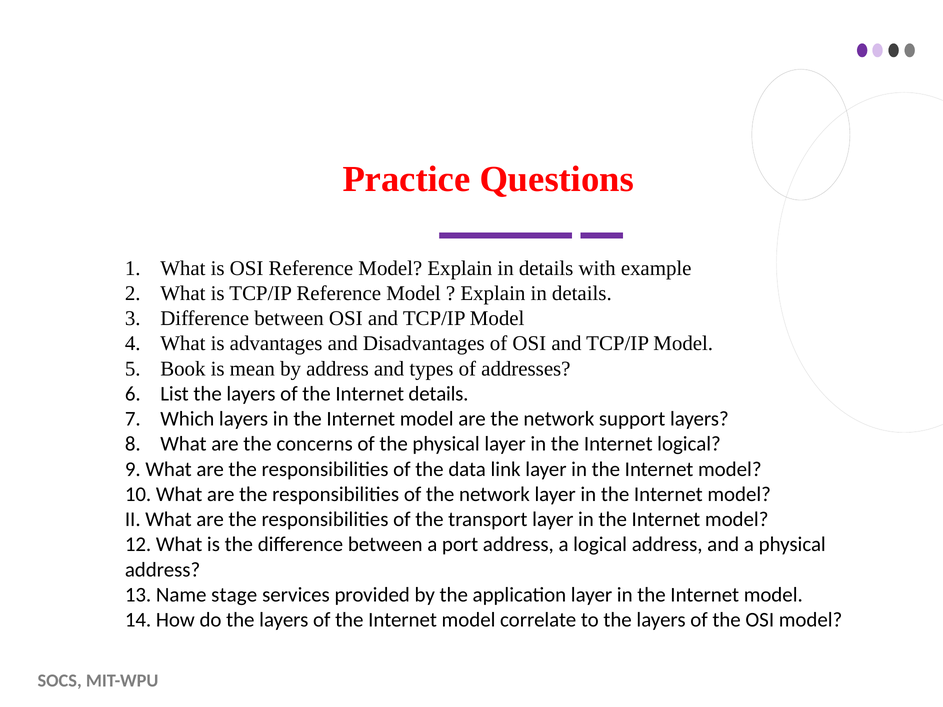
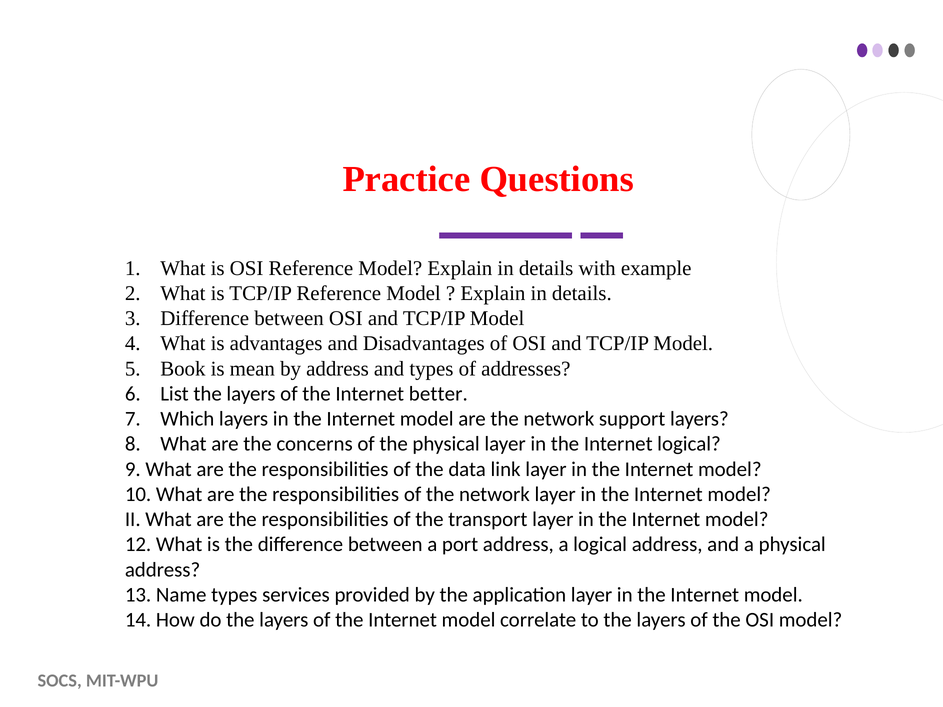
Internet details: details -> better
Name stage: stage -> types
